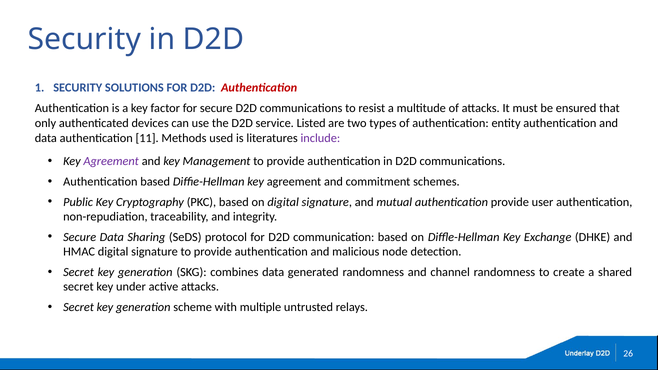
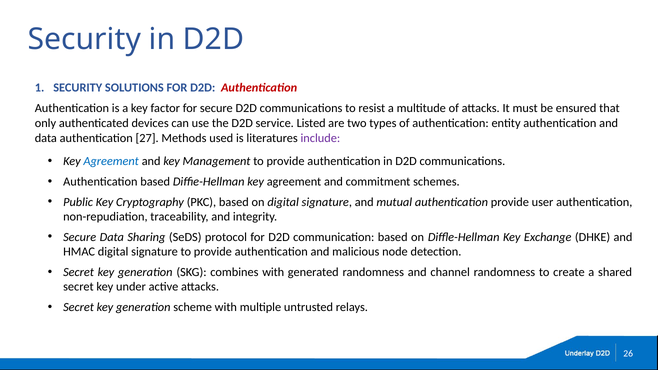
11: 11 -> 27
Agreement at (111, 161) colour: purple -> blue
combines data: data -> with
